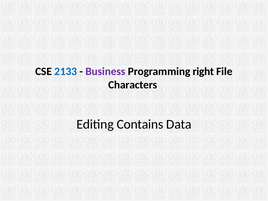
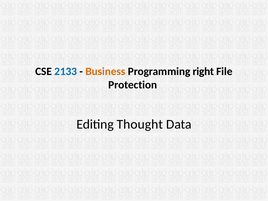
Business colour: purple -> orange
Characters: Characters -> Protection
Contains: Contains -> Thought
